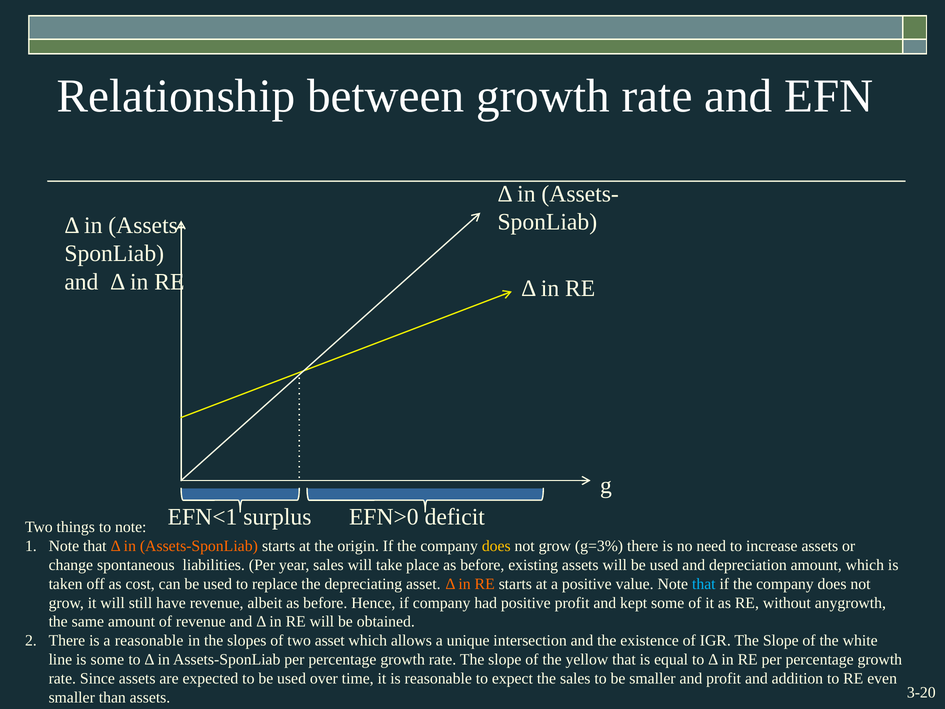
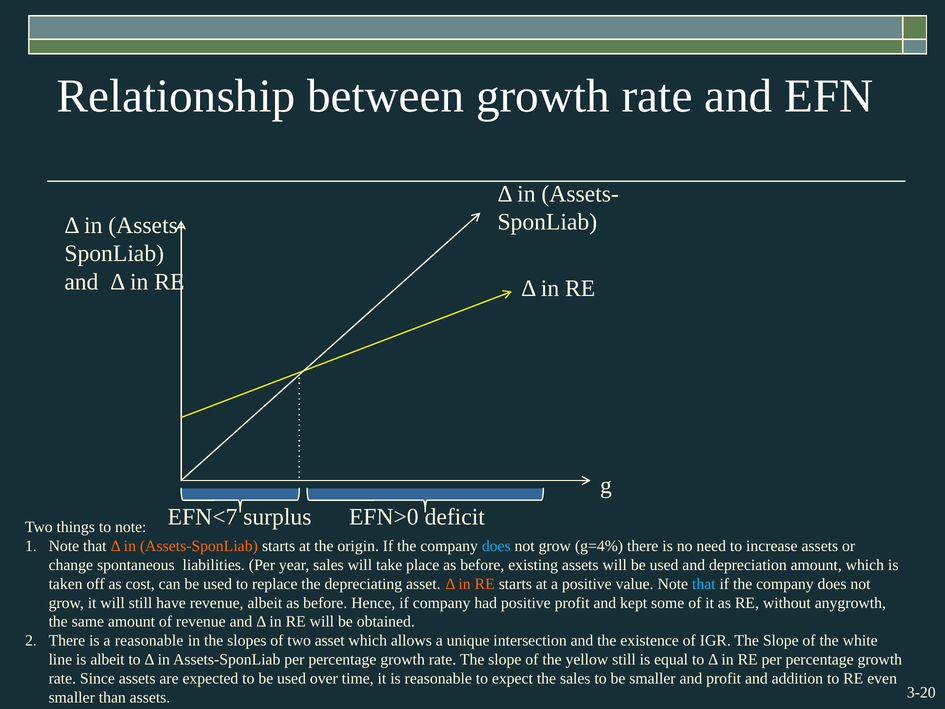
EFN<1: EFN<1 -> EFN<7
does at (496, 546) colour: yellow -> light blue
g=3%: g=3% -> g=4%
is some: some -> albeit
yellow that: that -> still
